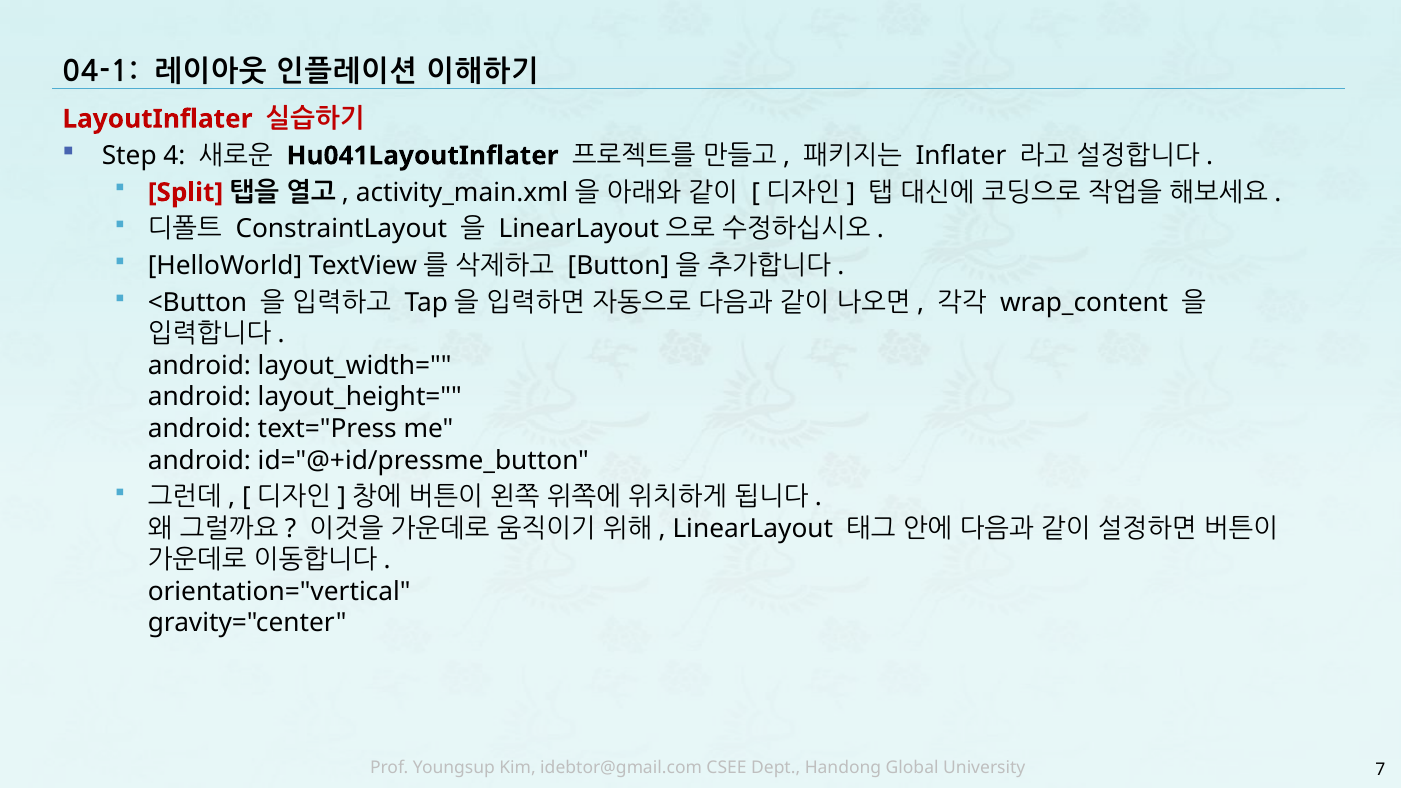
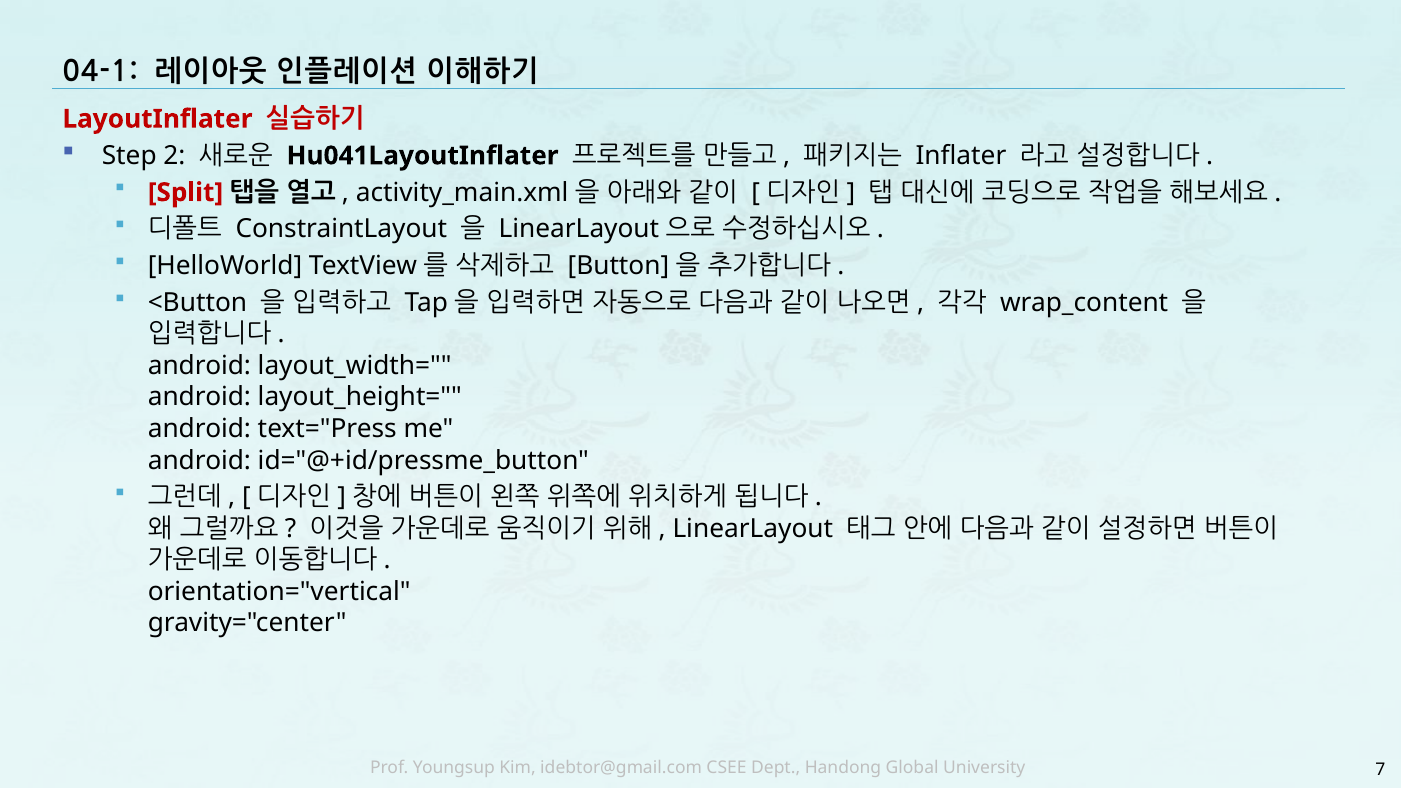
4: 4 -> 2
